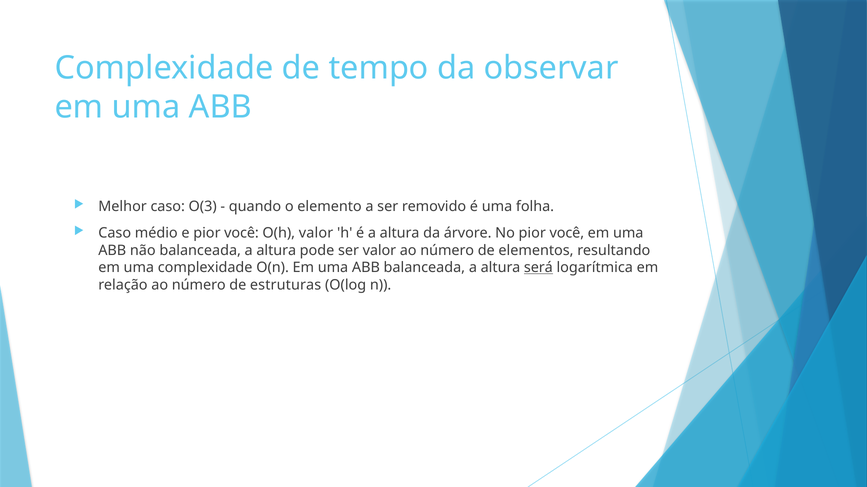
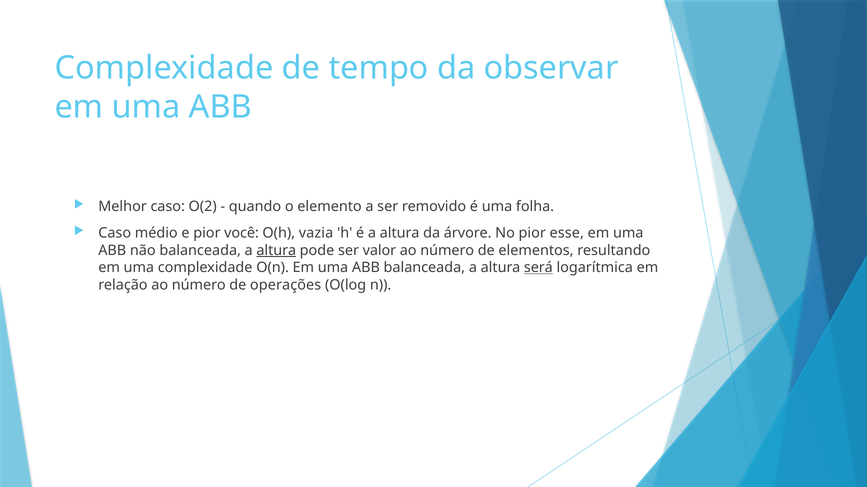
O(3: O(3 -> O(2
O(h valor: valor -> vazia
No pior você: você -> esse
altura at (276, 251) underline: none -> present
estruturas: estruturas -> operações
